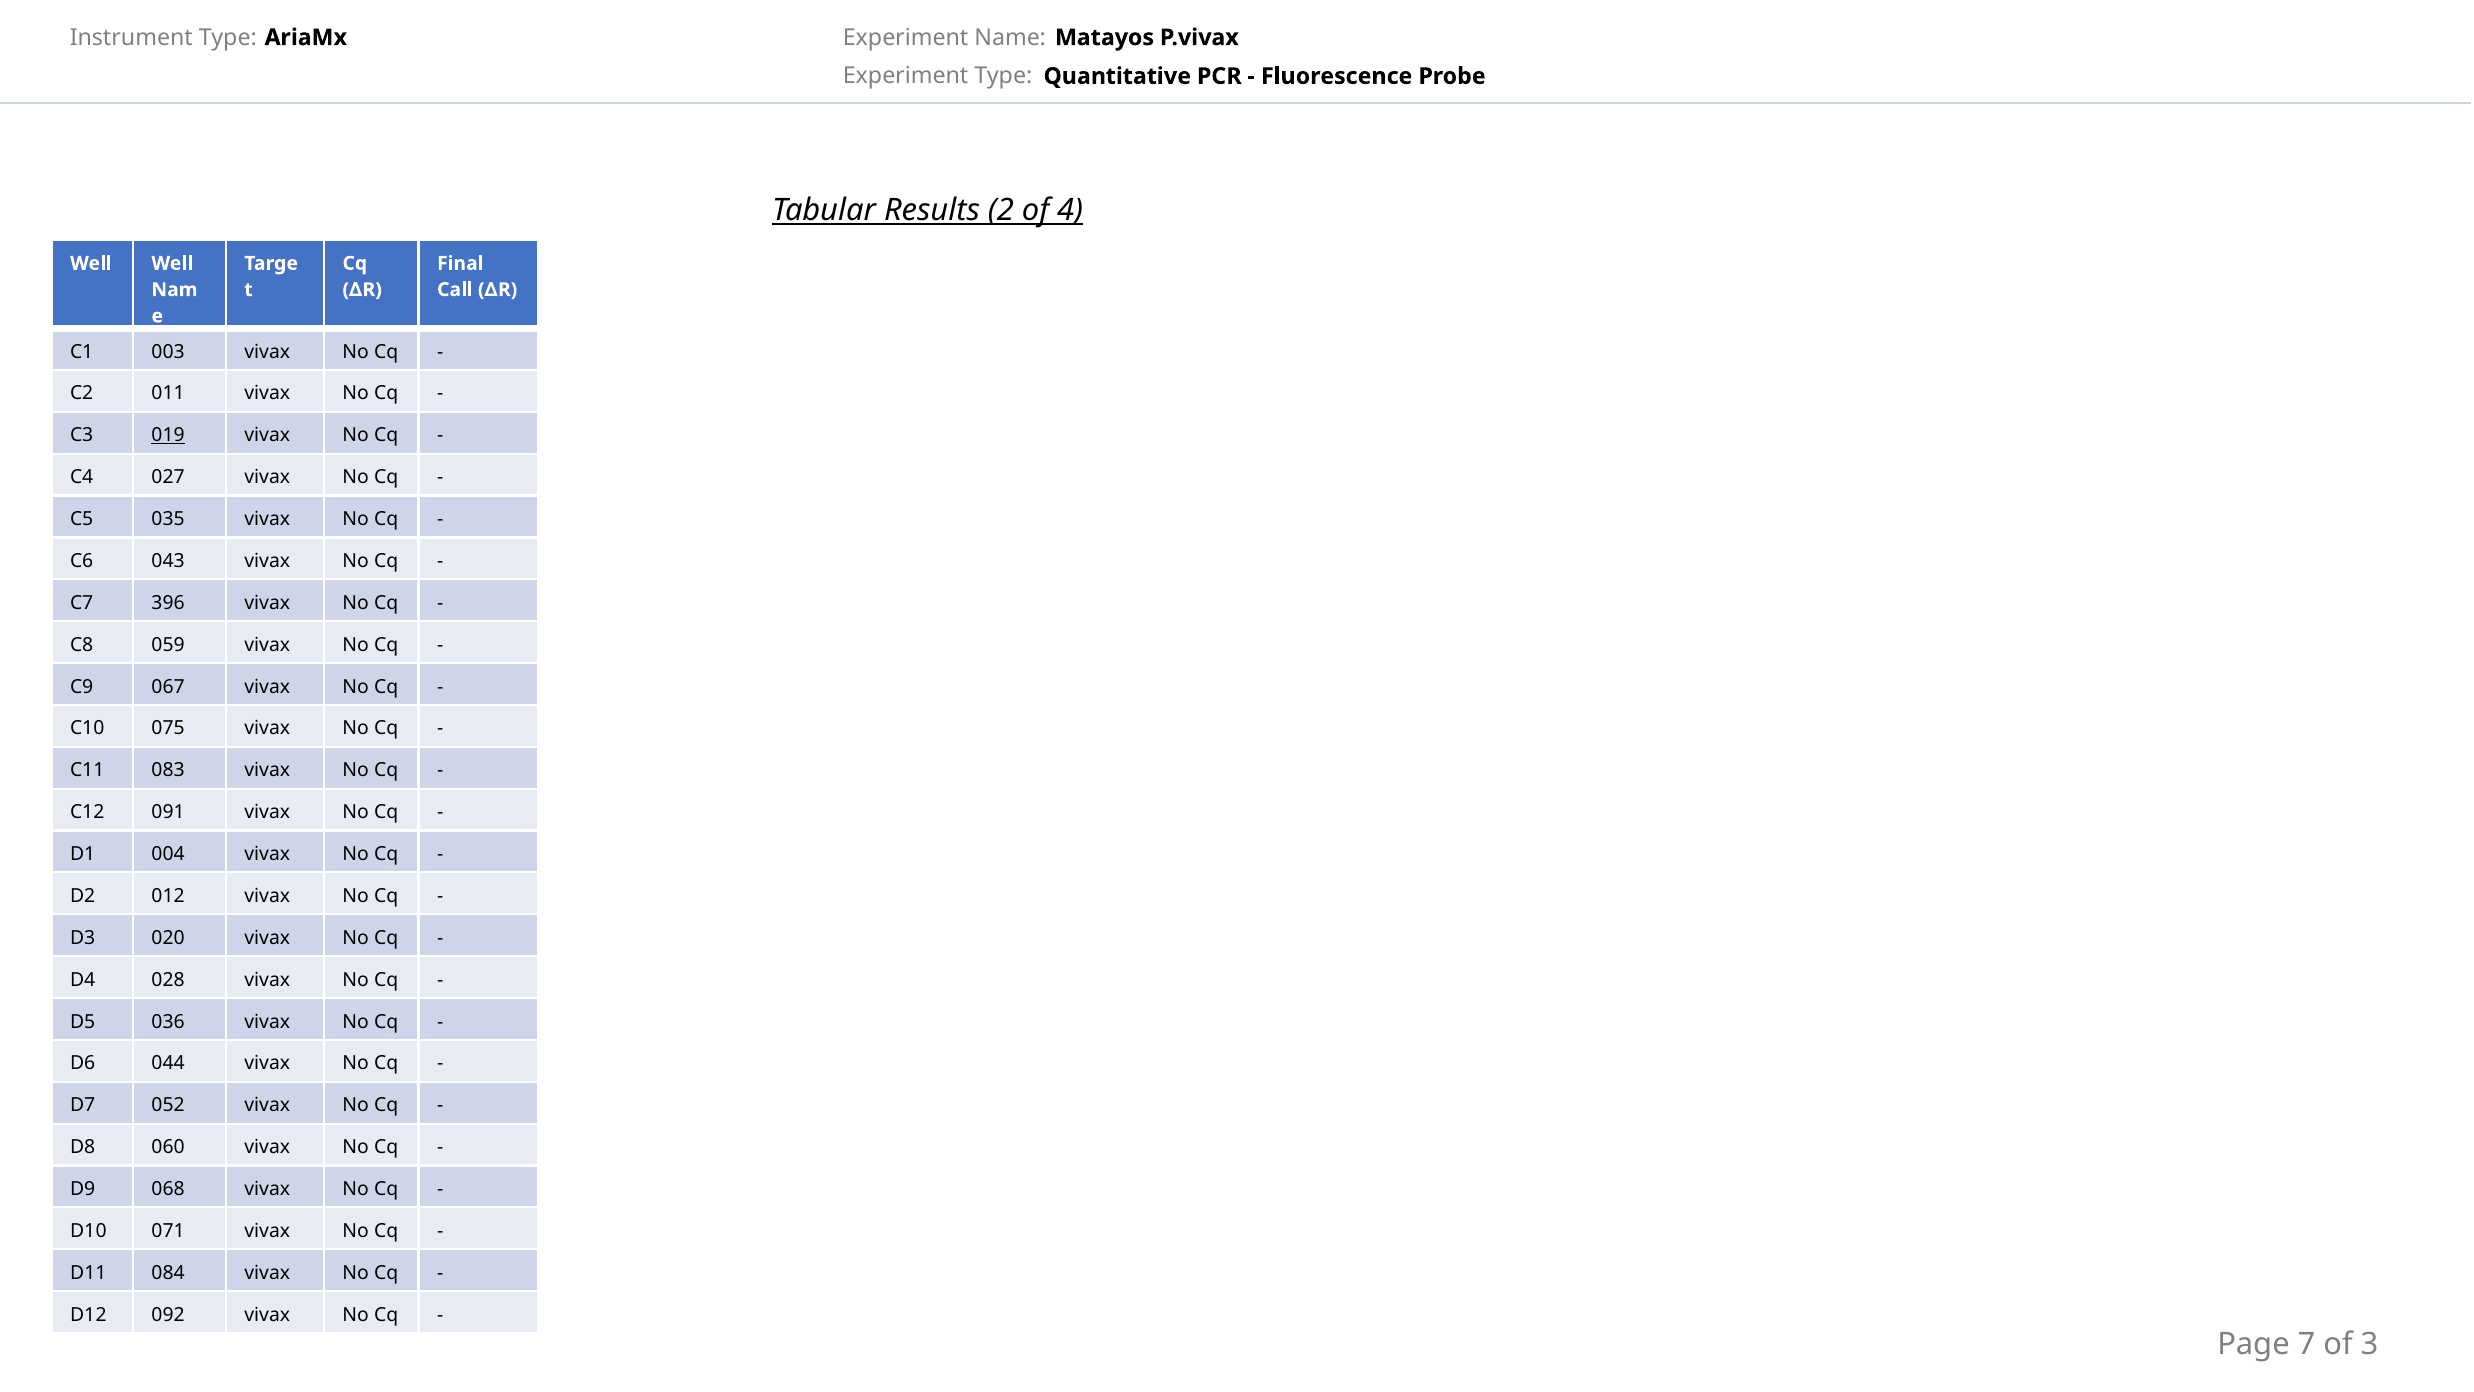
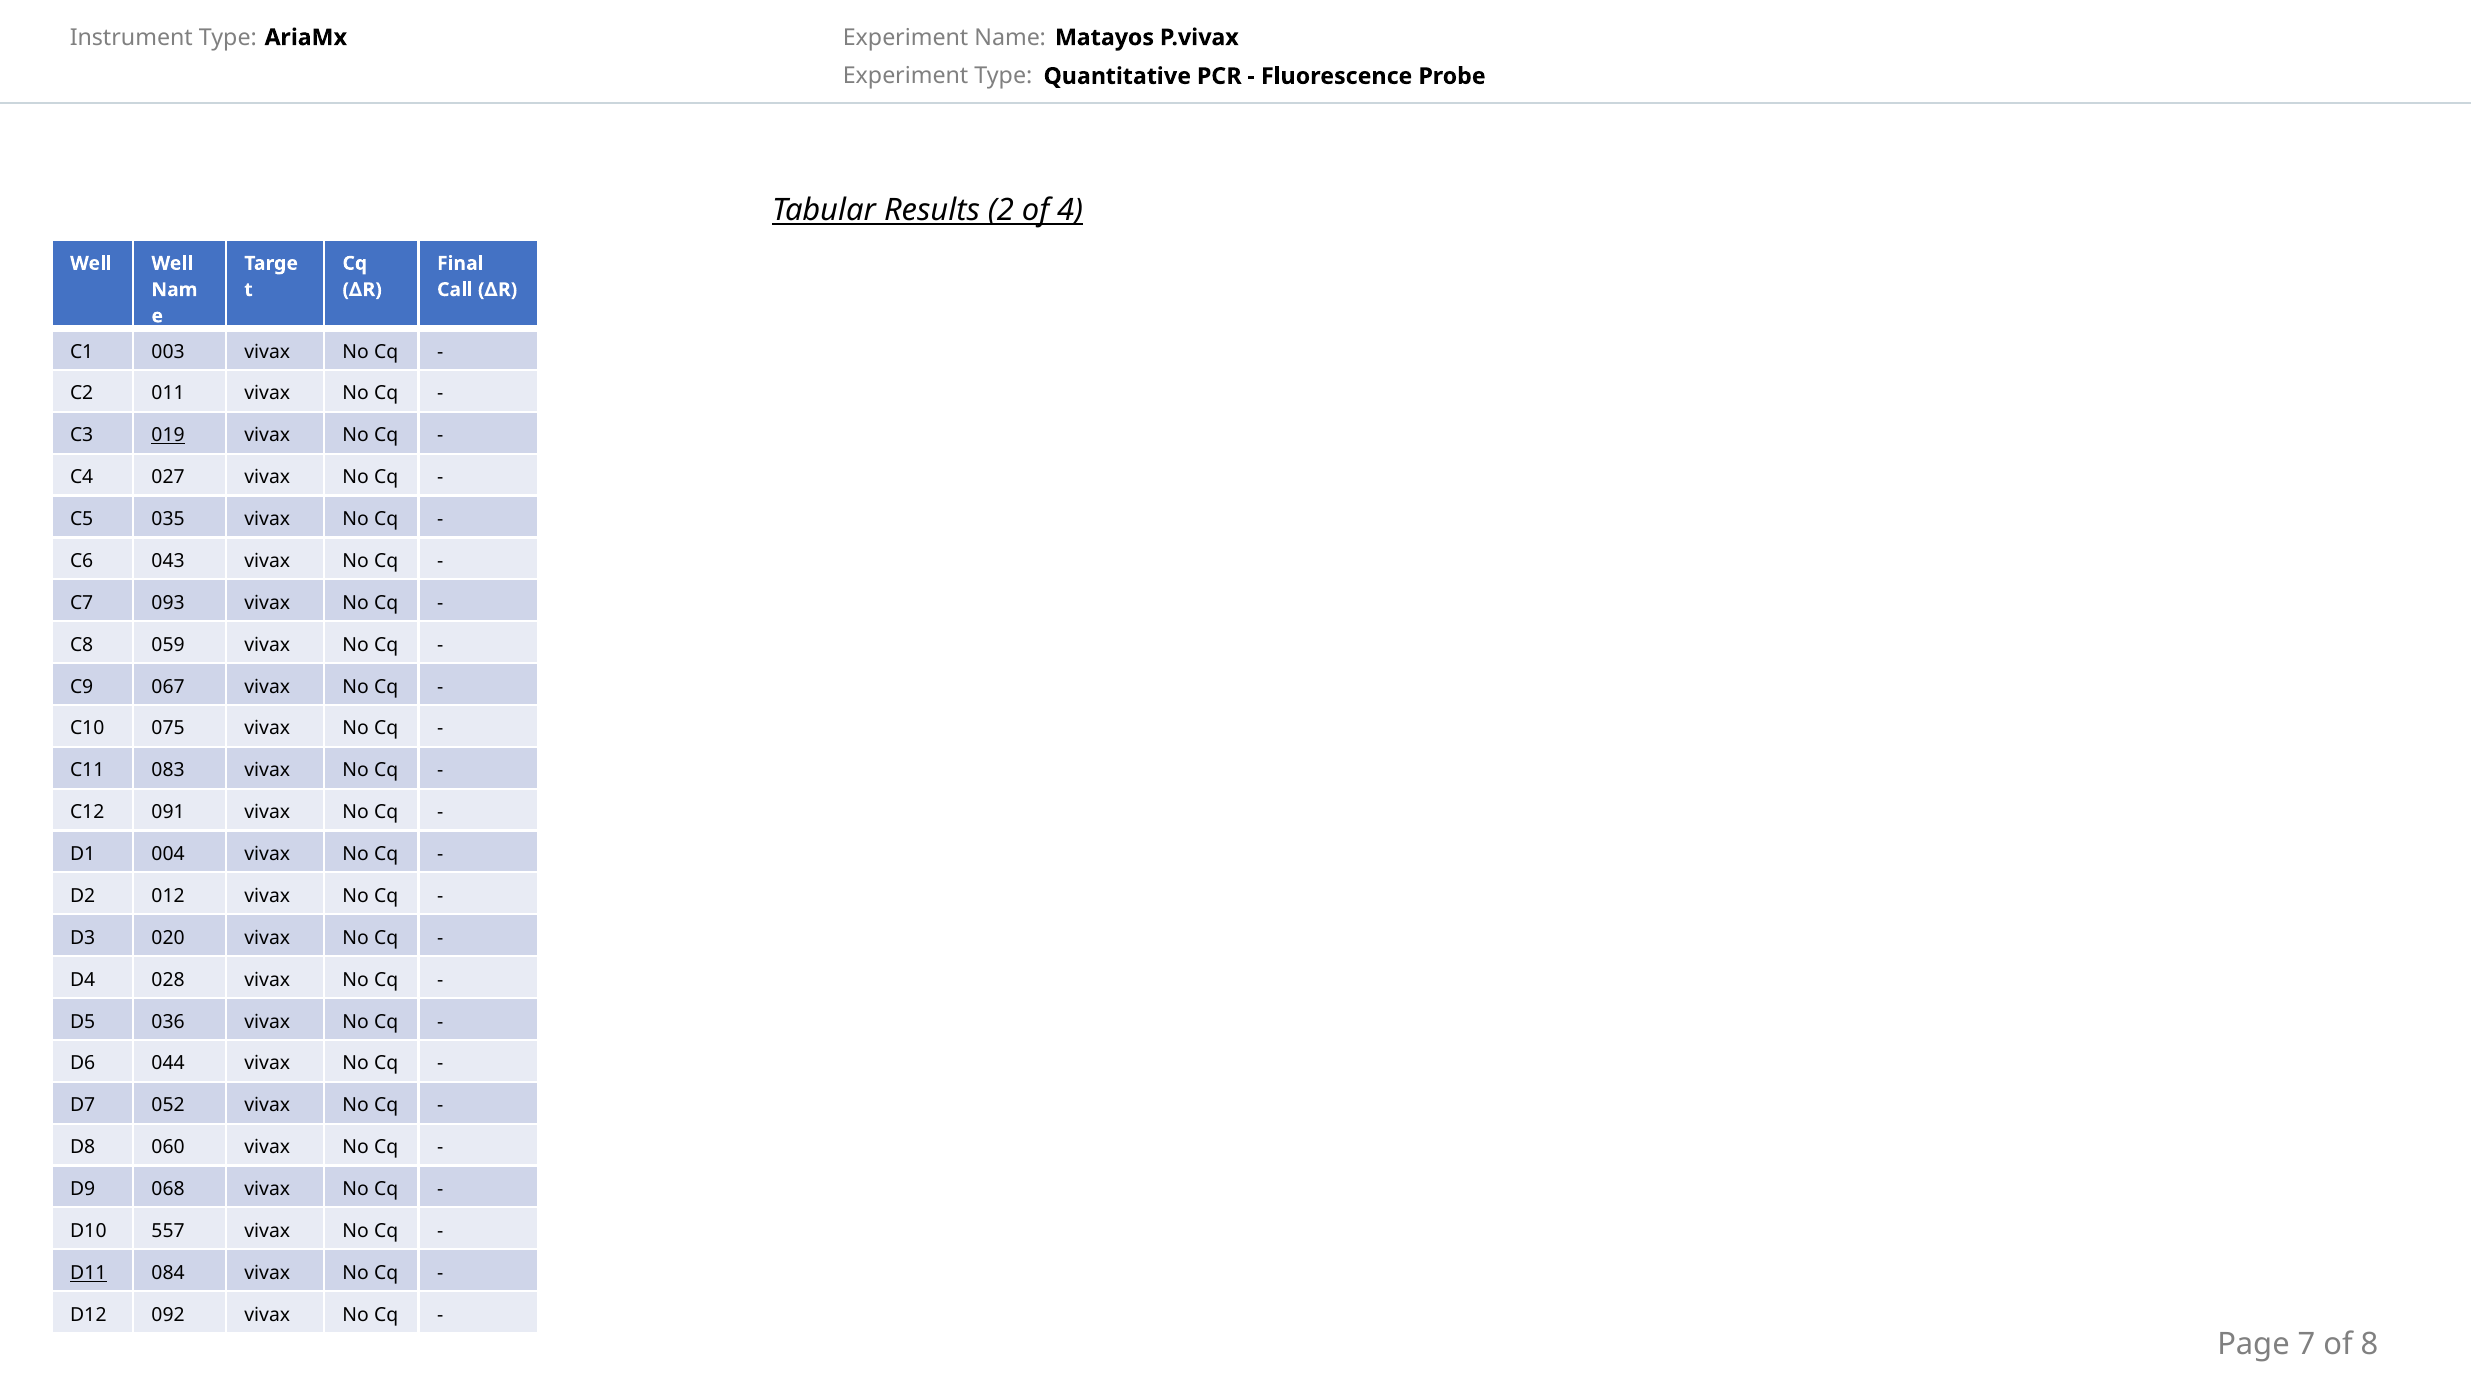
396: 396 -> 093
071: 071 -> 557
D11 underline: none -> present
3: 3 -> 8
